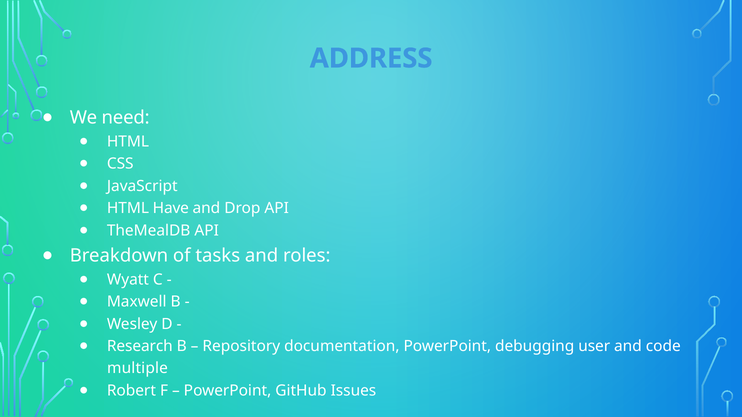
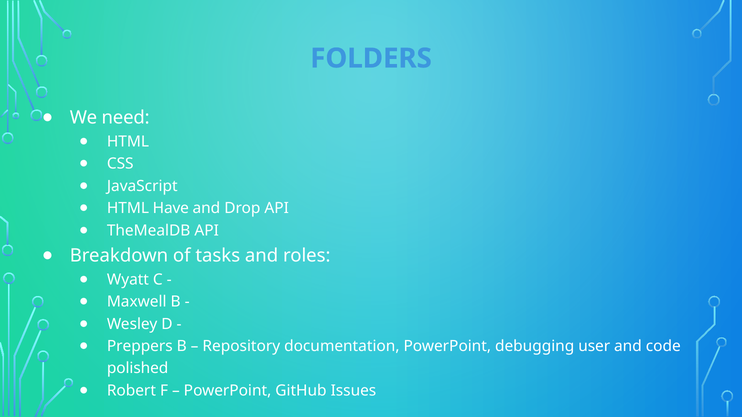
ADDRESS: ADDRESS -> FOLDERS
Research: Research -> Preppers
multiple: multiple -> polished
